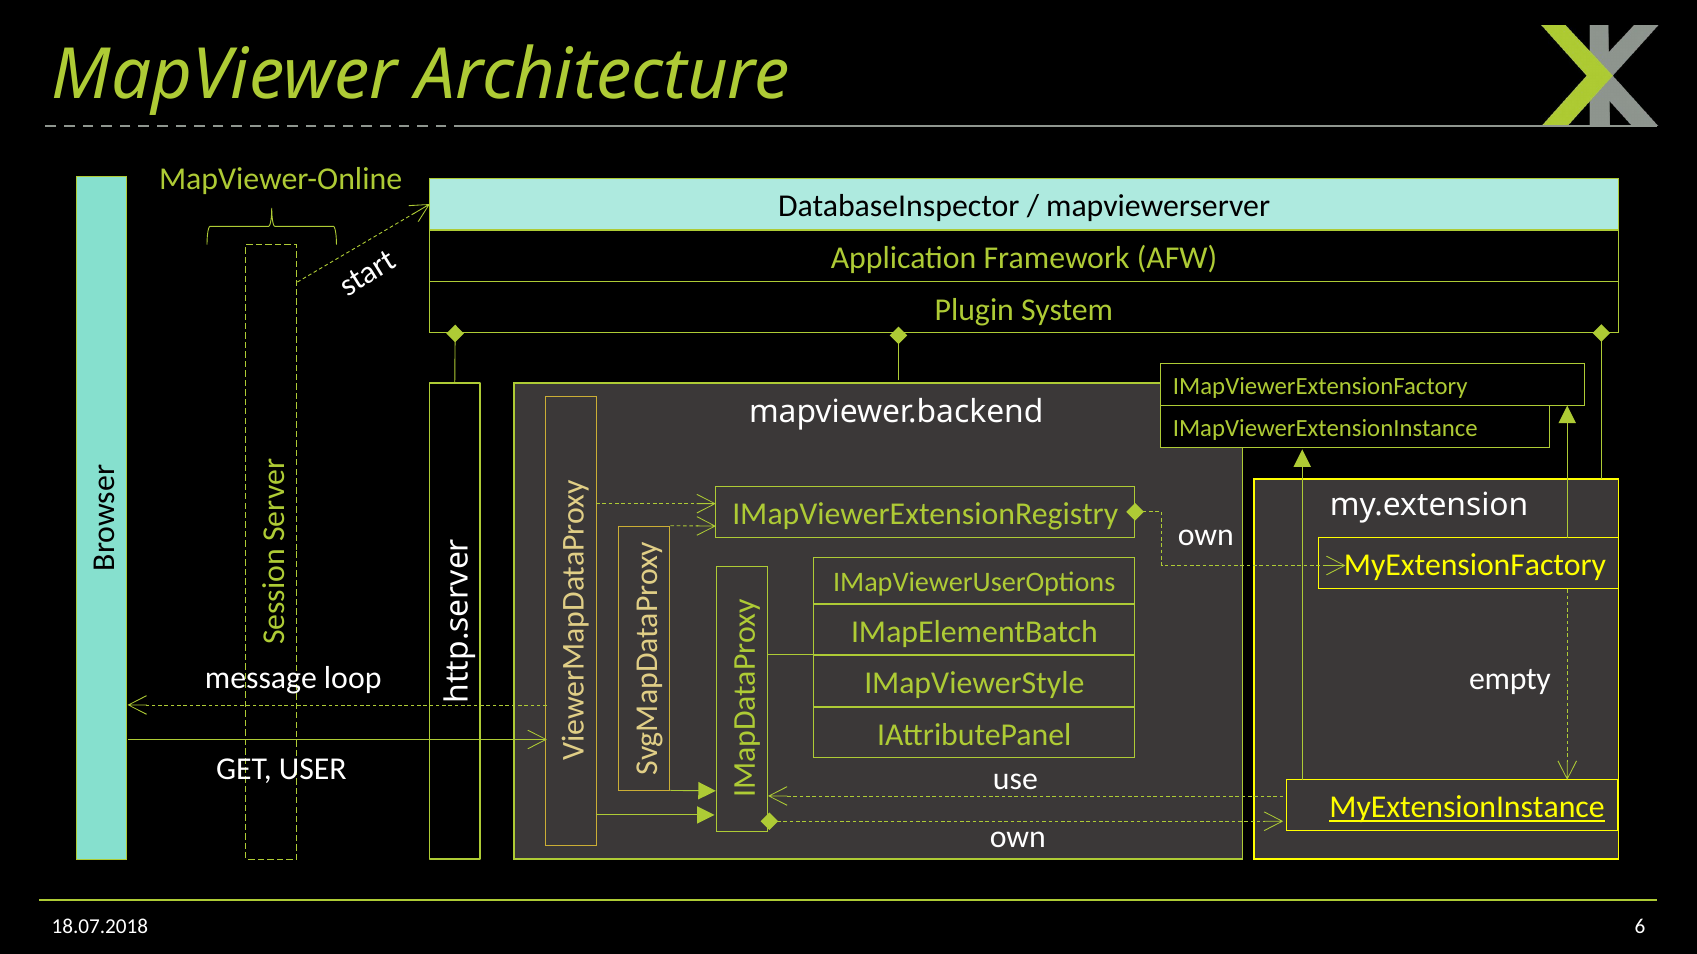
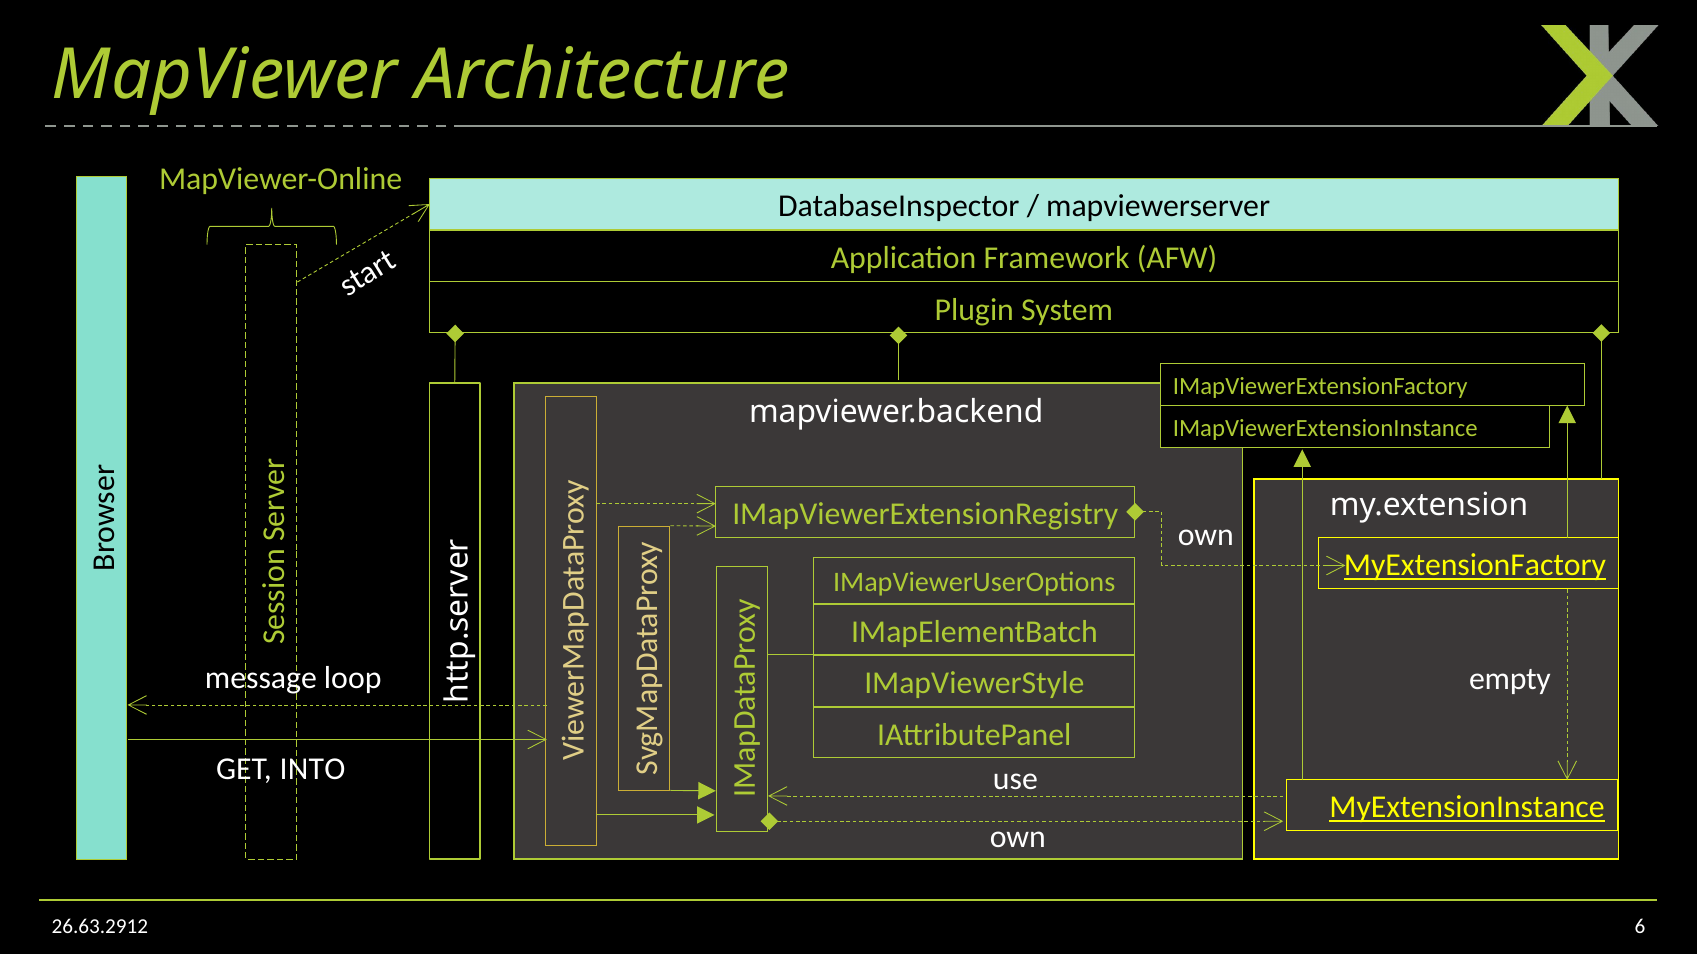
MyExtensionFactory underline: none -> present
USER: USER -> INTO
18.07.2018: 18.07.2018 -> 26.63.2912
